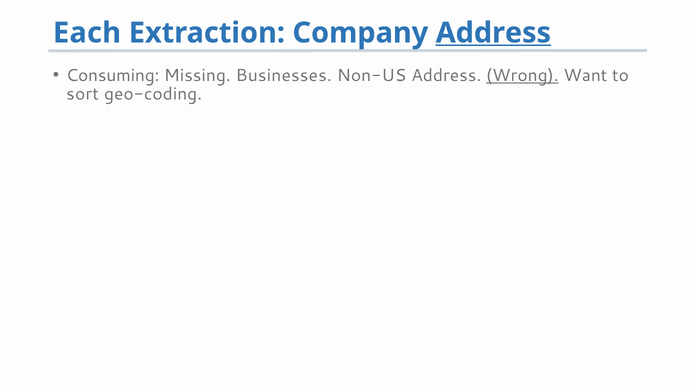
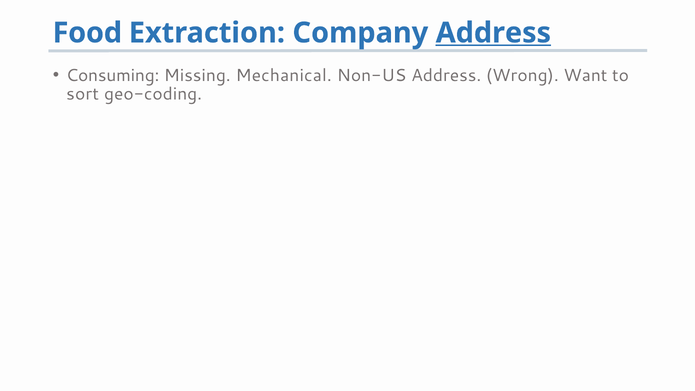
Each: Each -> Food
Businesses: Businesses -> Mechanical
Wrong underline: present -> none
